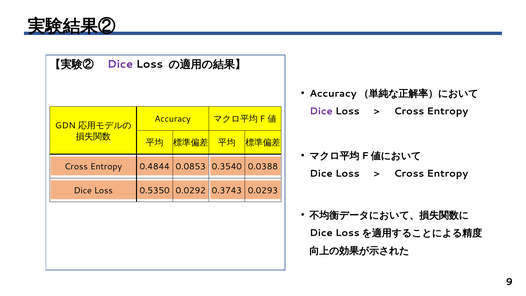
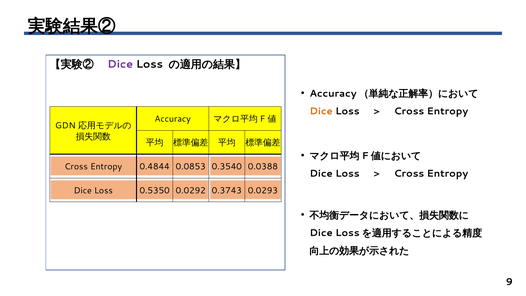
Dice at (321, 111) colour: purple -> orange
